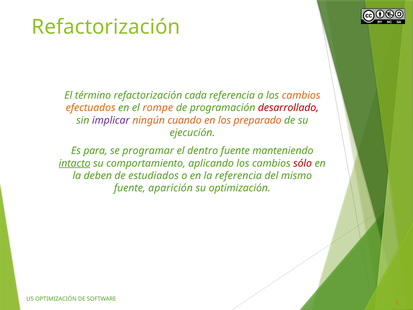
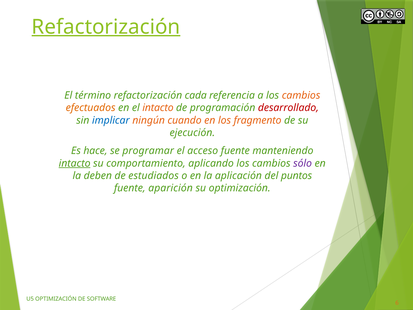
Refactorización at (106, 27) underline: none -> present
el rompe: rompe -> intacto
implicar colour: purple -> blue
preparado: preparado -> fragmento
para: para -> hace
dentro: dentro -> acceso
sólo colour: red -> purple
la referencia: referencia -> aplicación
mismo: mismo -> puntos
